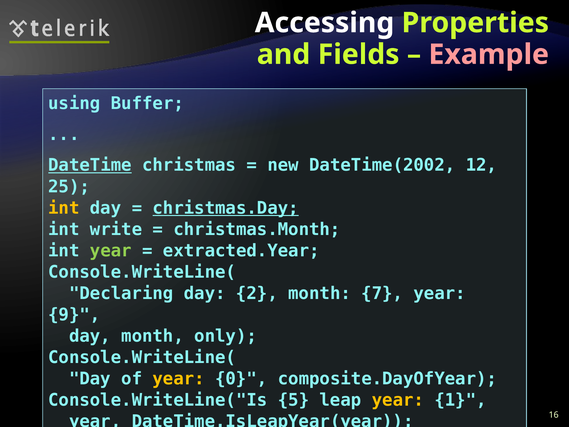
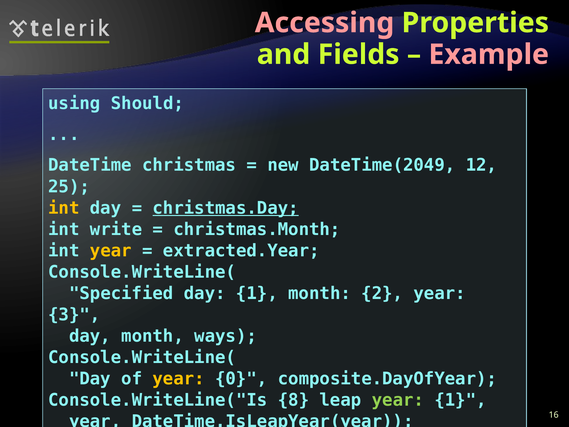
Accessing colour: white -> pink
Buffer: Buffer -> Should
DateTime underline: present -> none
DateTime(2002: DateTime(2002 -> DateTime(2049
year at (111, 251) colour: light green -> yellow
Declaring: Declaring -> Specified
day 2: 2 -> 1
7: 7 -> 2
9: 9 -> 3
only: only -> ways
5: 5 -> 8
year at (398, 400) colour: yellow -> light green
